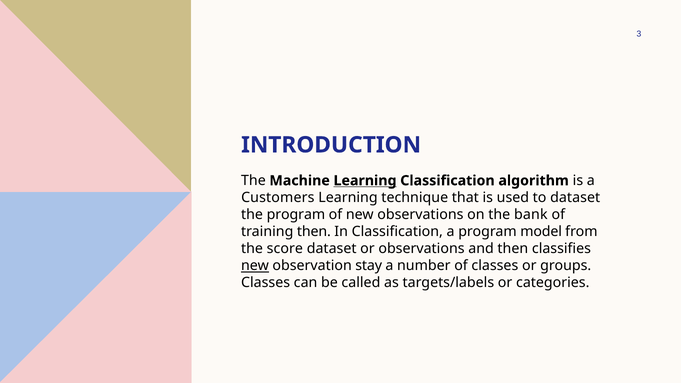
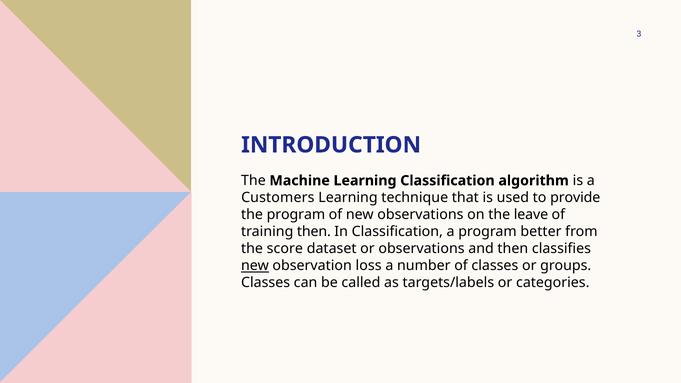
Learning at (365, 181) underline: present -> none
to dataset: dataset -> provide
bank: bank -> leave
model: model -> better
stay: stay -> loss
